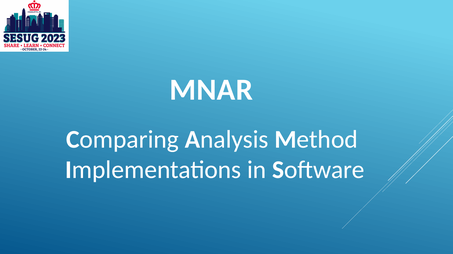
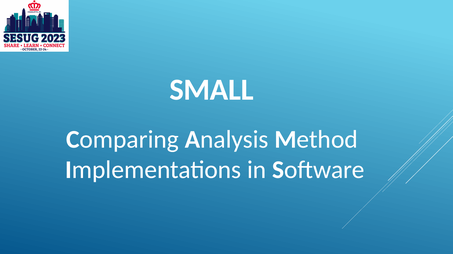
MNAR: MNAR -> SMALL
